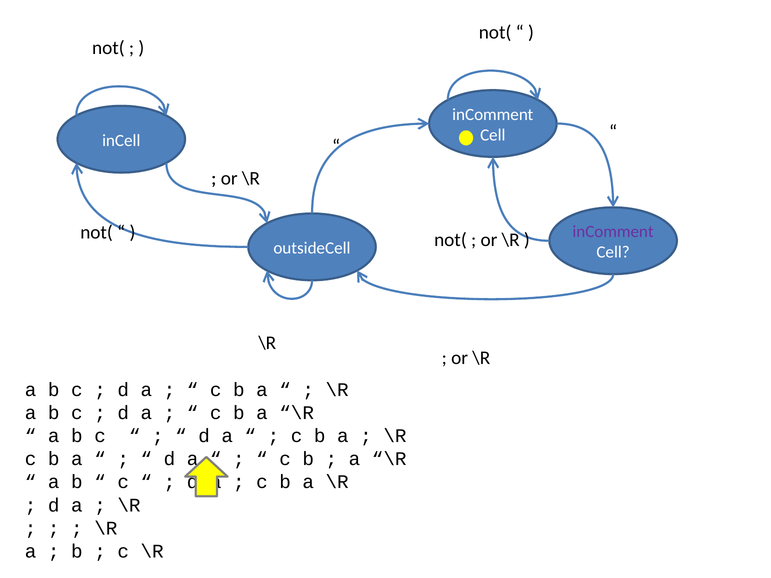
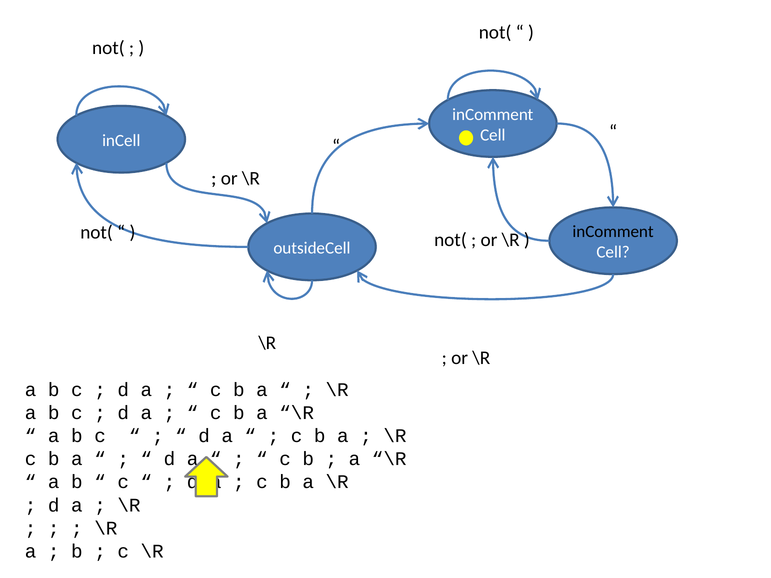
inComment at (613, 232) colour: purple -> black
